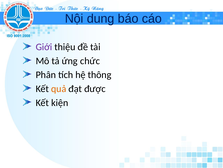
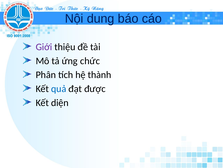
thông: thông -> thành
quả colour: orange -> blue
kiện: kiện -> diện
